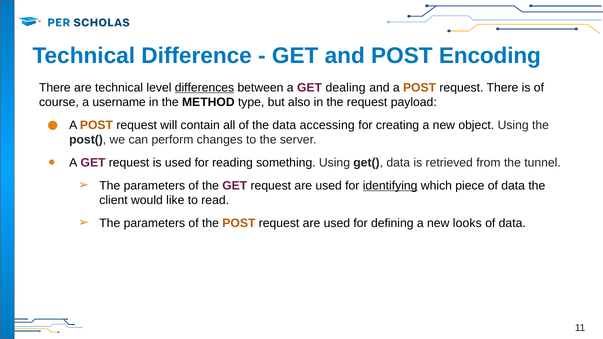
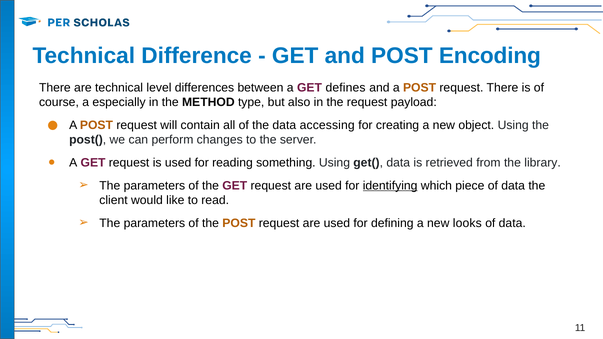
differences underline: present -> none
dealing: dealing -> defines
username: username -> especially
tunnel: tunnel -> library
